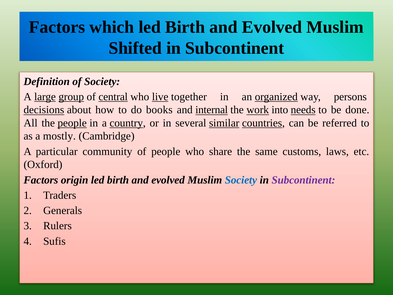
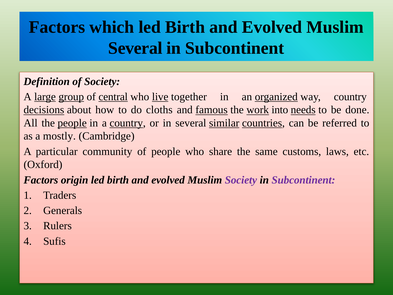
Shifted at (135, 48): Shifted -> Several
way persons: persons -> country
books: books -> cloths
internal: internal -> famous
Society at (241, 180) colour: blue -> purple
